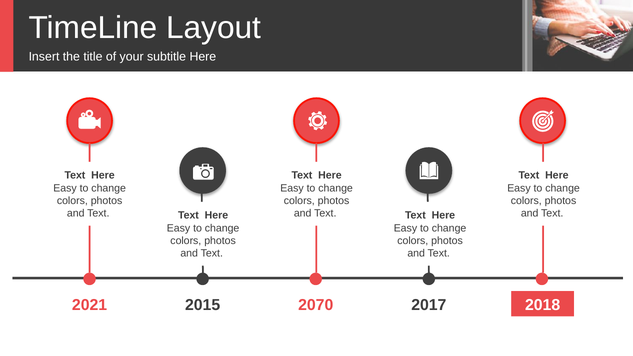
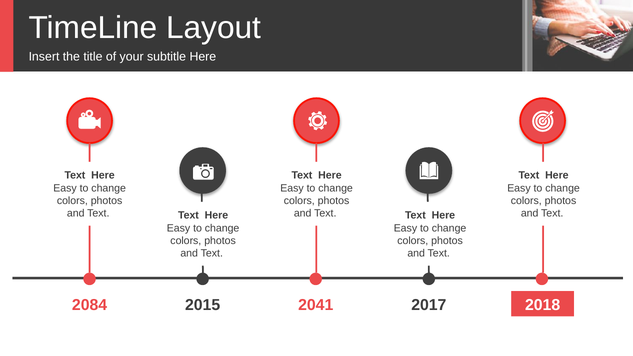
2021: 2021 -> 2084
2070: 2070 -> 2041
